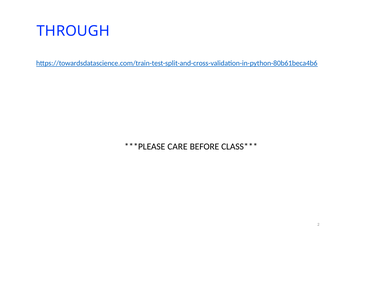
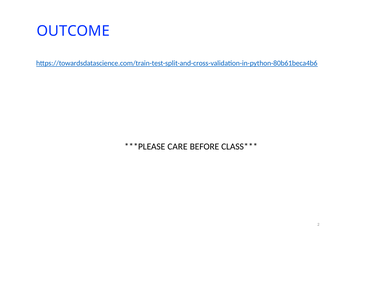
THROUGH: THROUGH -> OUTCOME
